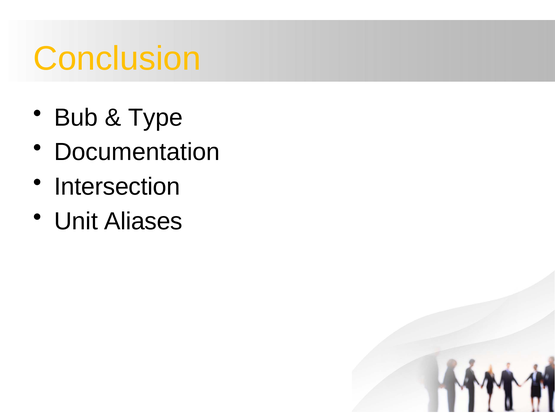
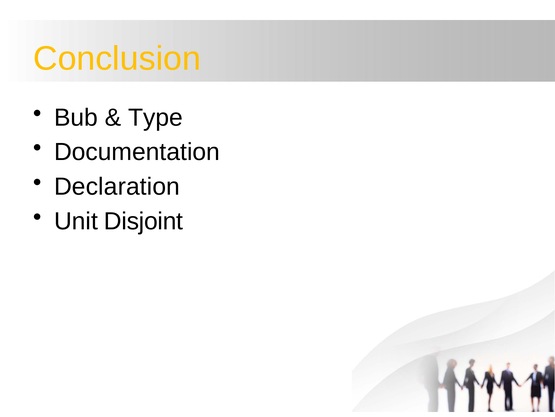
Intersection: Intersection -> Declaration
Aliases: Aliases -> Disjoint
